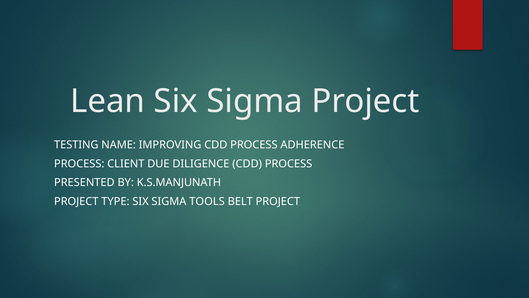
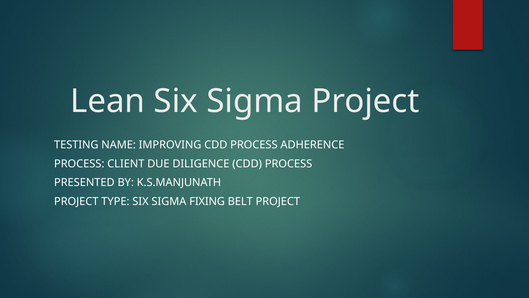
TOOLS: TOOLS -> FIXING
